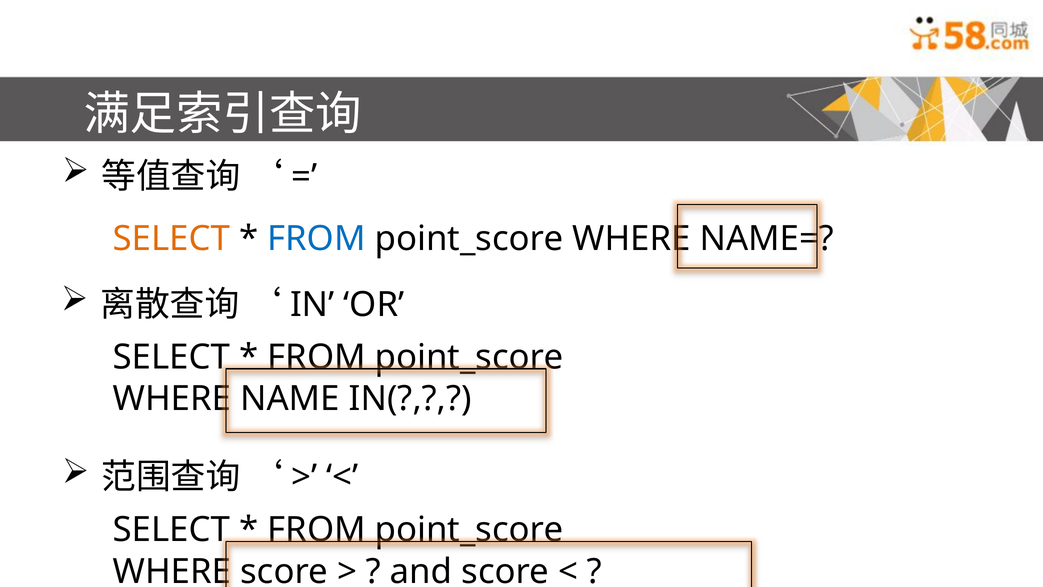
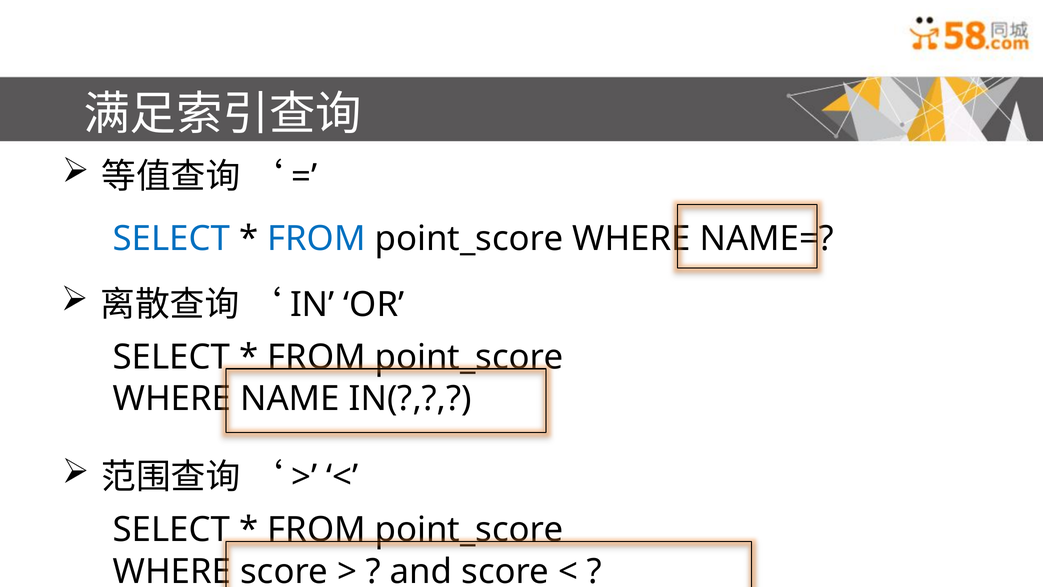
SELECT at (171, 239) colour: orange -> blue
